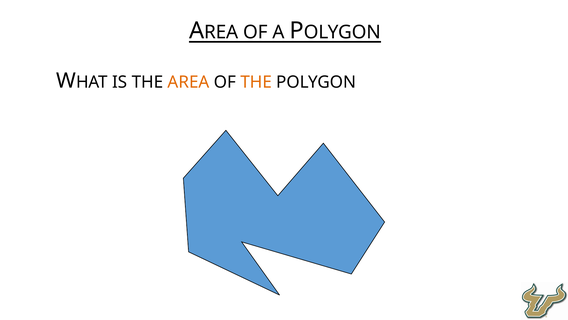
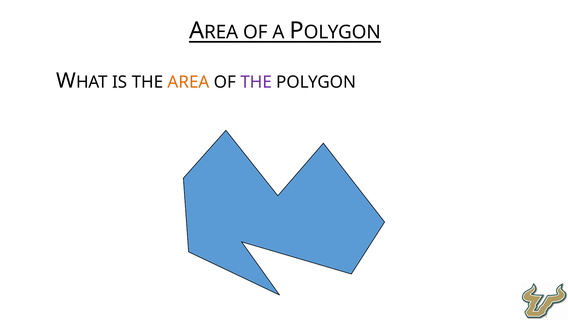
THE at (256, 82) colour: orange -> purple
